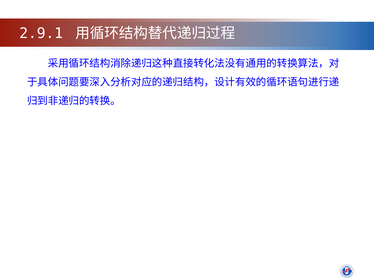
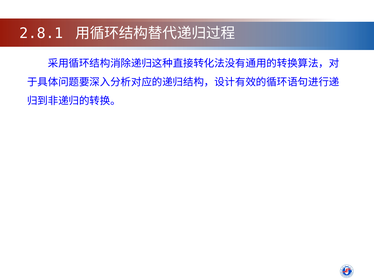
2.9.1: 2.9.1 -> 2.8.1
